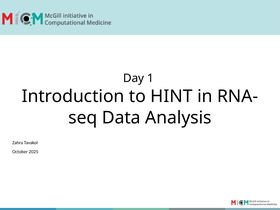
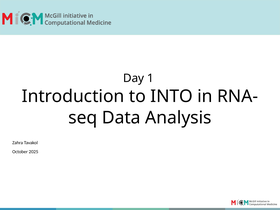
HINT: HINT -> INTO
